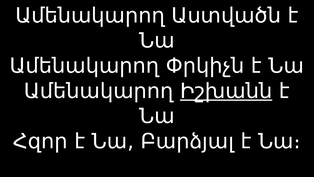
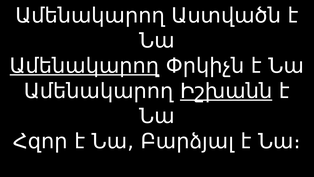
Ամենակարող at (84, 66) underline: none -> present
